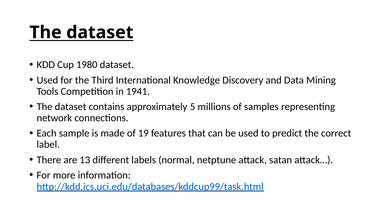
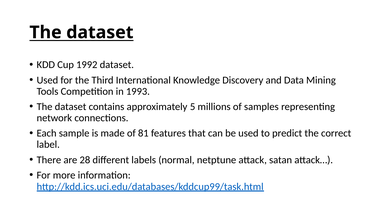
1980: 1980 -> 1992
1941: 1941 -> 1993
19: 19 -> 81
13: 13 -> 28
